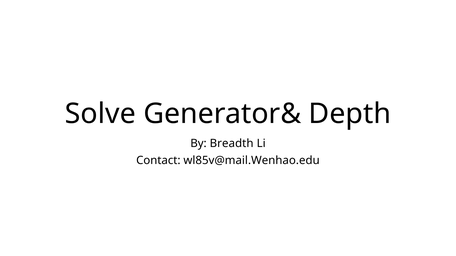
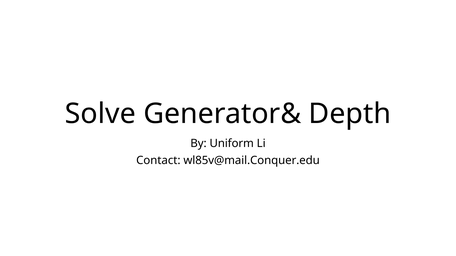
Breadth: Breadth -> Uniform
wl85v@mail.Wenhao.edu: wl85v@mail.Wenhao.edu -> wl85v@mail.Conquer.edu
